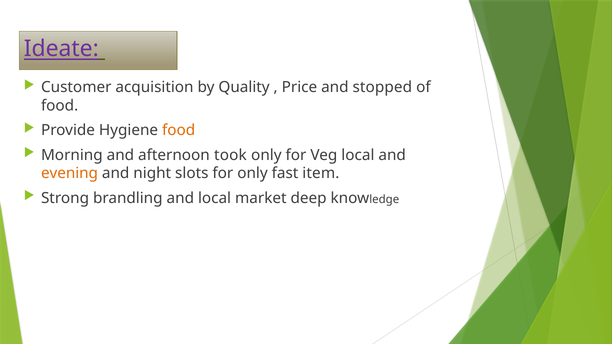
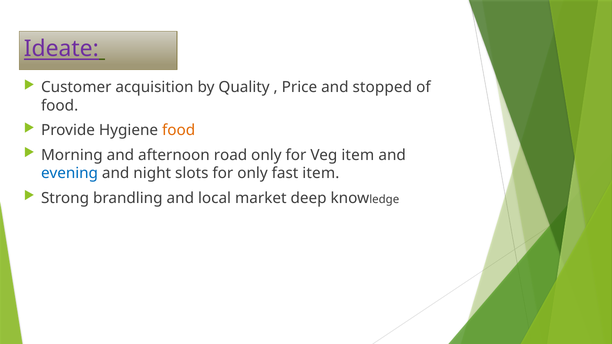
took: took -> road
Veg local: local -> item
evening colour: orange -> blue
